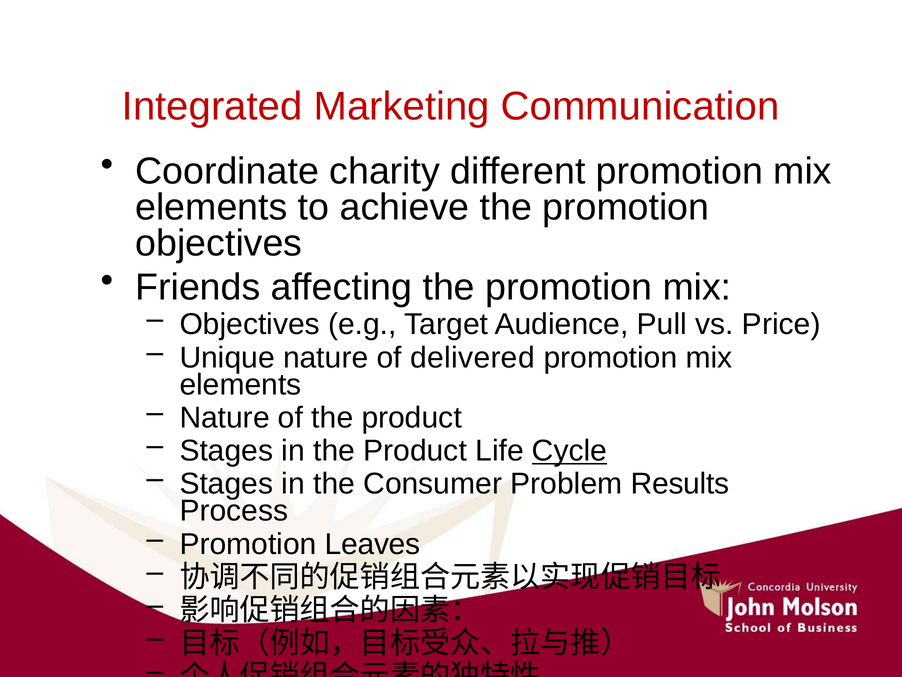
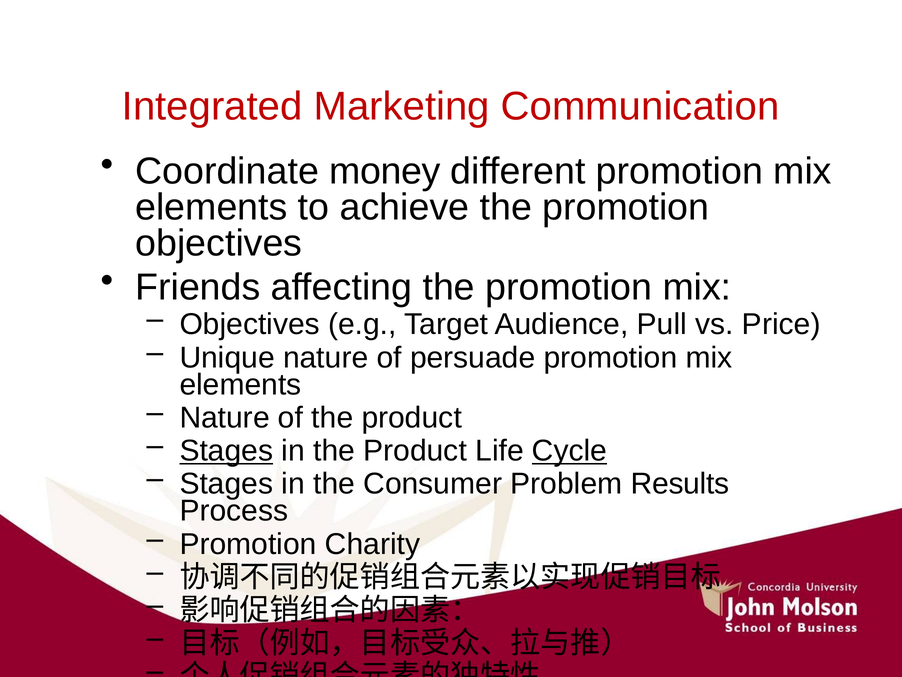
charity: charity -> money
delivered: delivered -> persuade
Stages at (226, 451) underline: none -> present
Leaves: Leaves -> Charity
